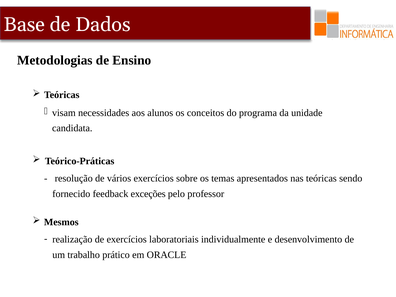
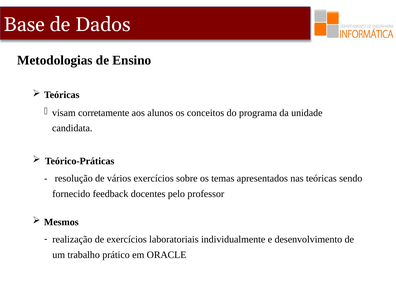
necessidades: necessidades -> corretamente
exceções: exceções -> docentes
